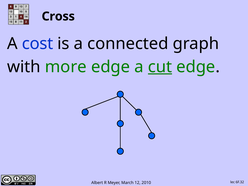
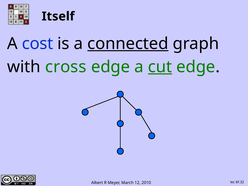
Cross: Cross -> Itself
connected underline: none -> present
more: more -> cross
